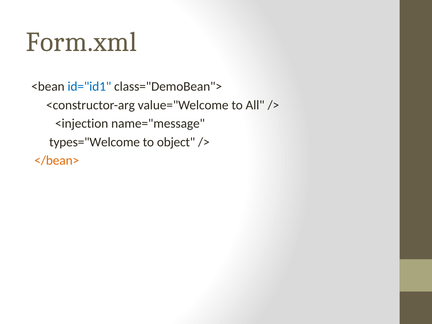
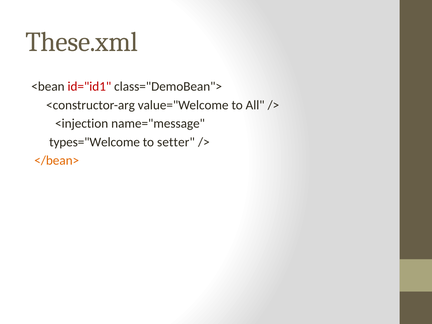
Form.xml: Form.xml -> These.xml
id="id1 colour: blue -> red
object: object -> setter
